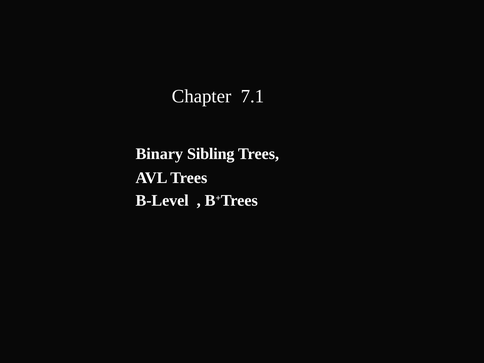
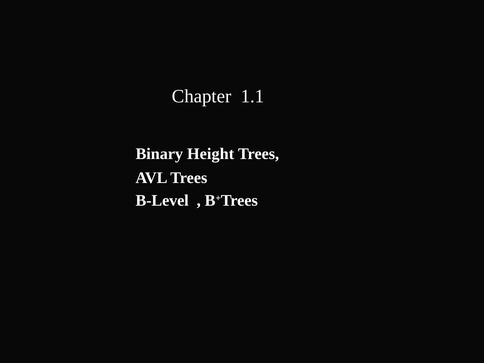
7.1: 7.1 -> 1.1
Sibling: Sibling -> Height
